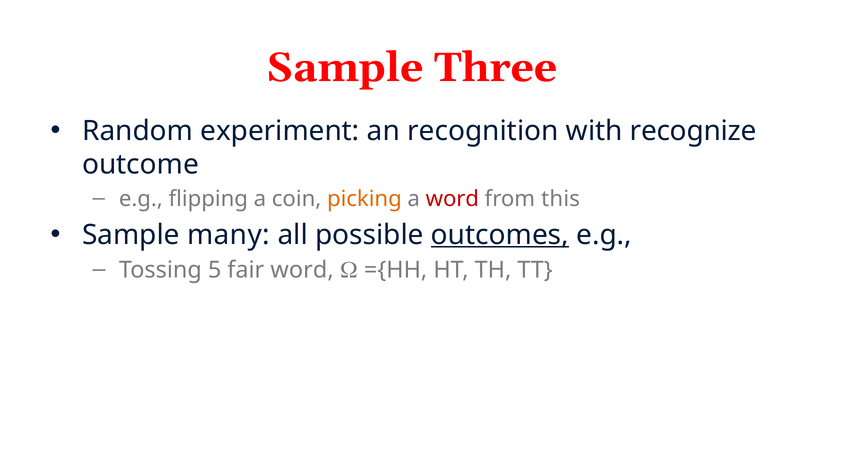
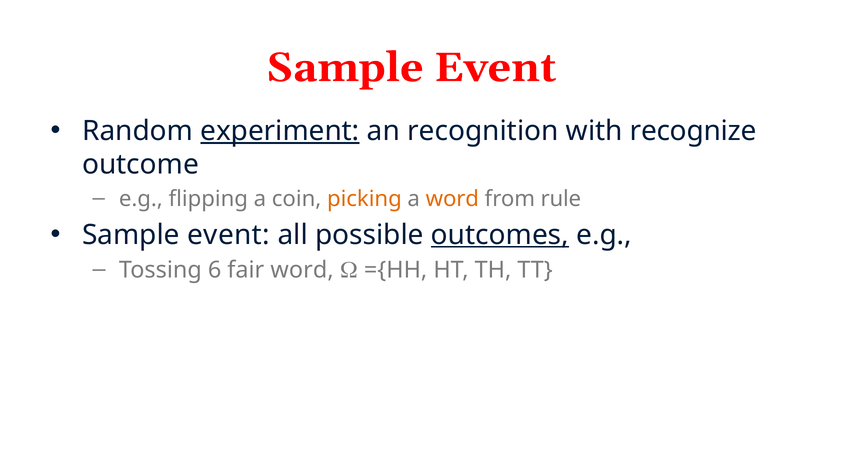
Three at (496, 68): Three -> Event
experiment underline: none -> present
word at (452, 199) colour: red -> orange
this: this -> rule
many at (229, 235): many -> event
5: 5 -> 6
